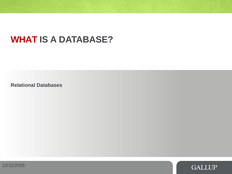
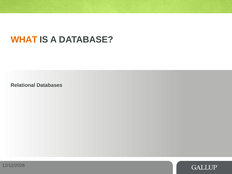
WHAT colour: red -> orange
